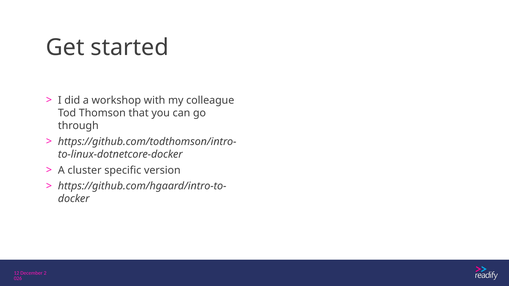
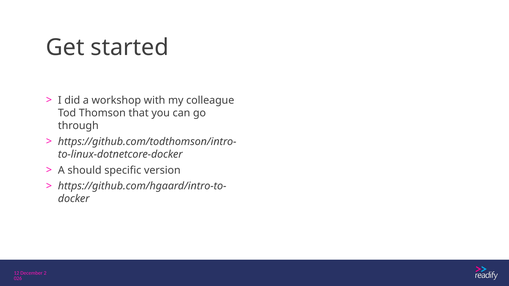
cluster: cluster -> should
